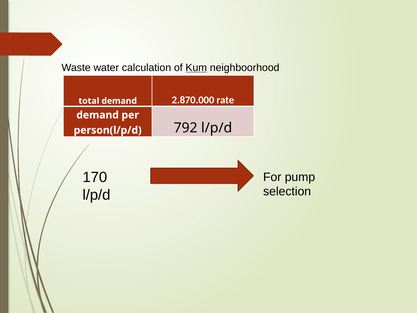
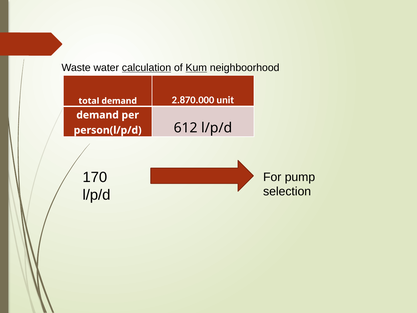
calculation underline: none -> present
rate: rate -> unit
792: 792 -> 612
